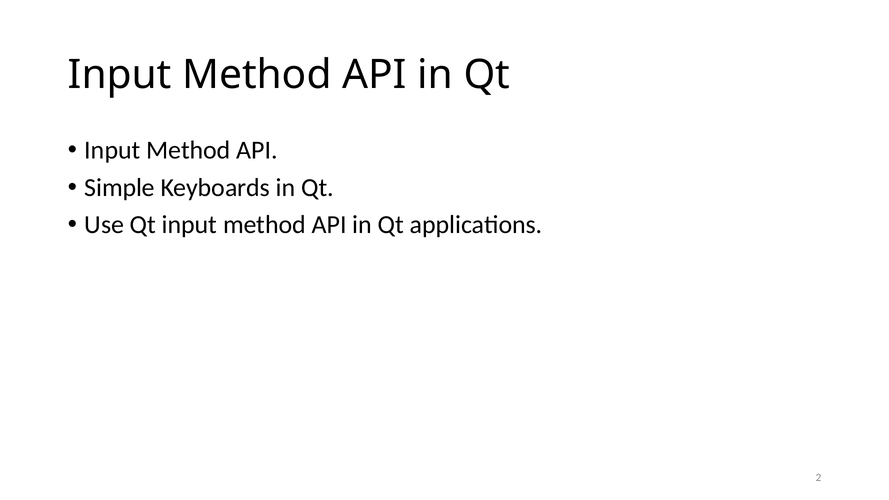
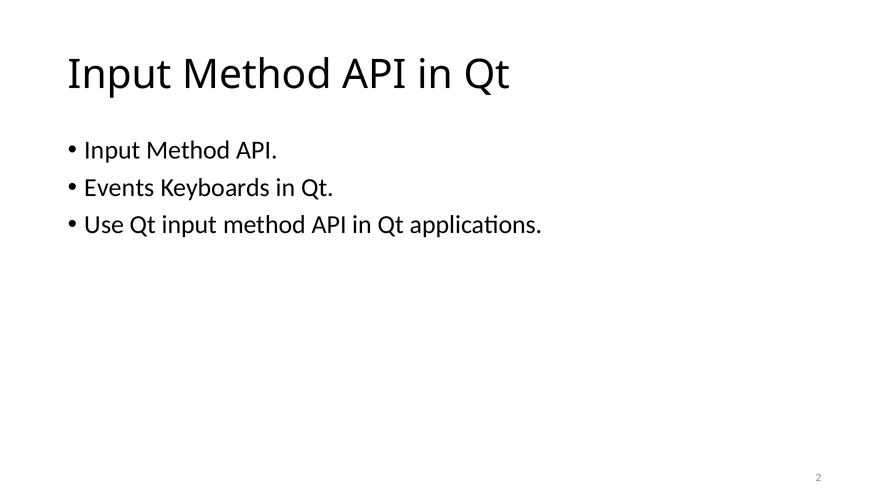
Simple: Simple -> Events
